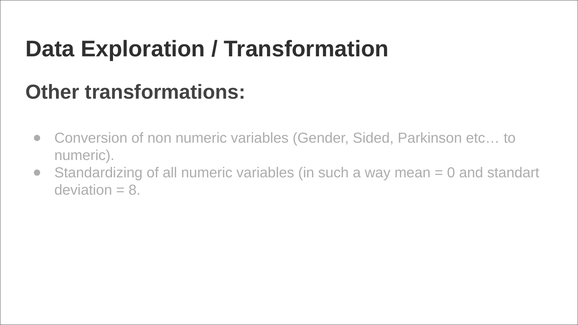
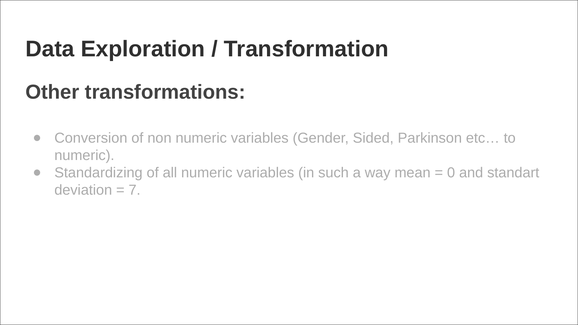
8: 8 -> 7
